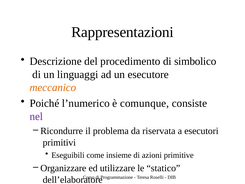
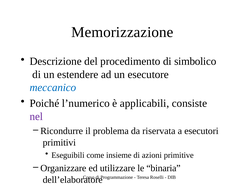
Rappresentazioni: Rappresentazioni -> Memorizzazione
linguaggi: linguaggi -> estendere
meccanico colour: orange -> blue
comunque: comunque -> applicabili
statico: statico -> binaria
